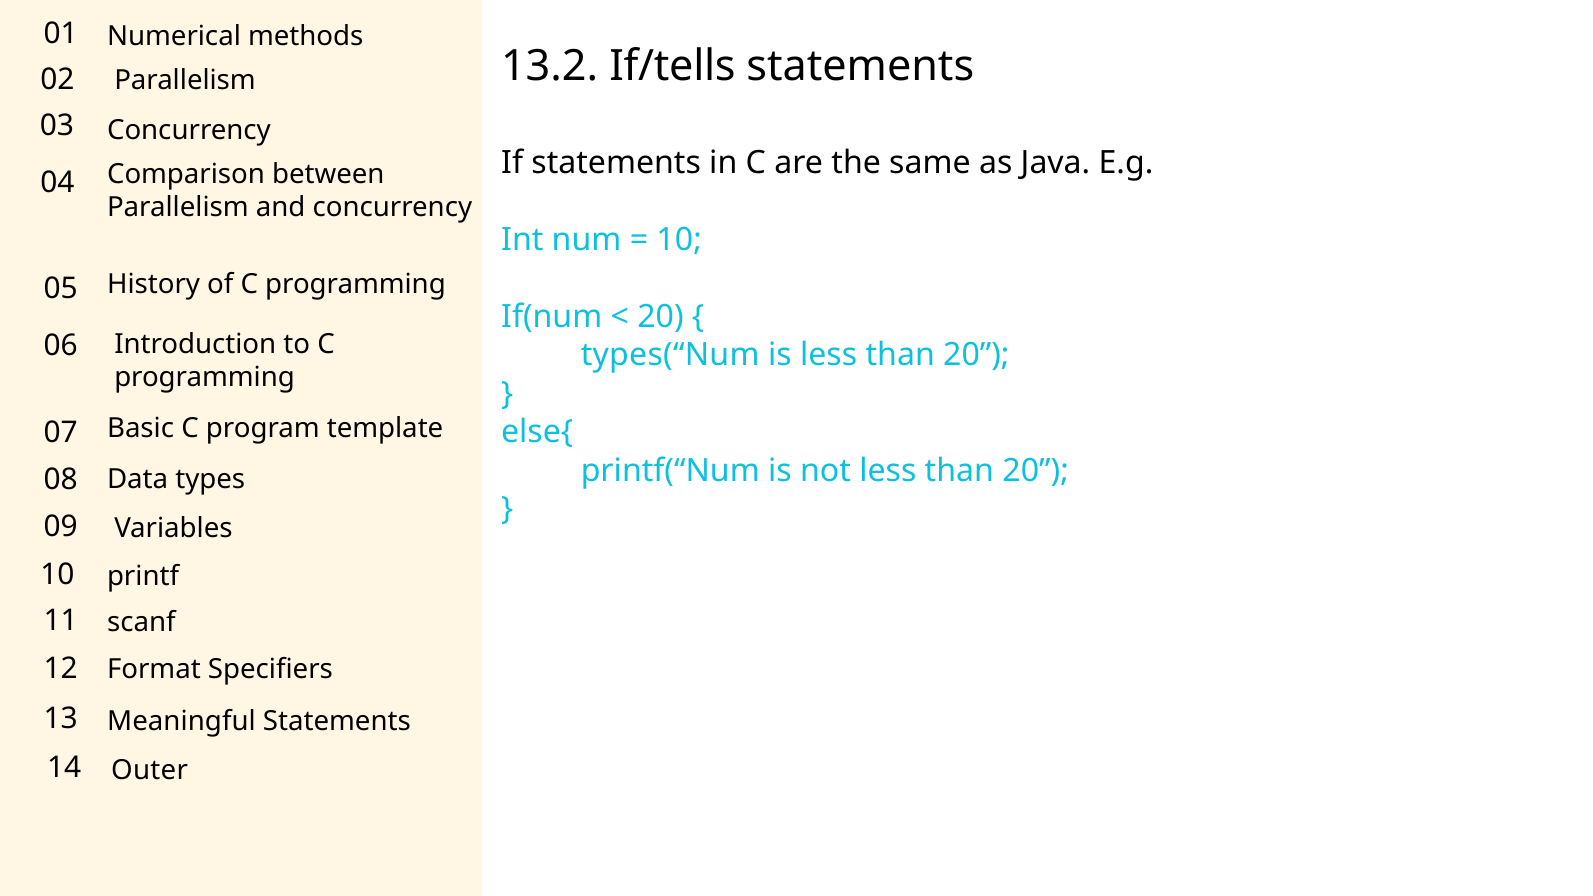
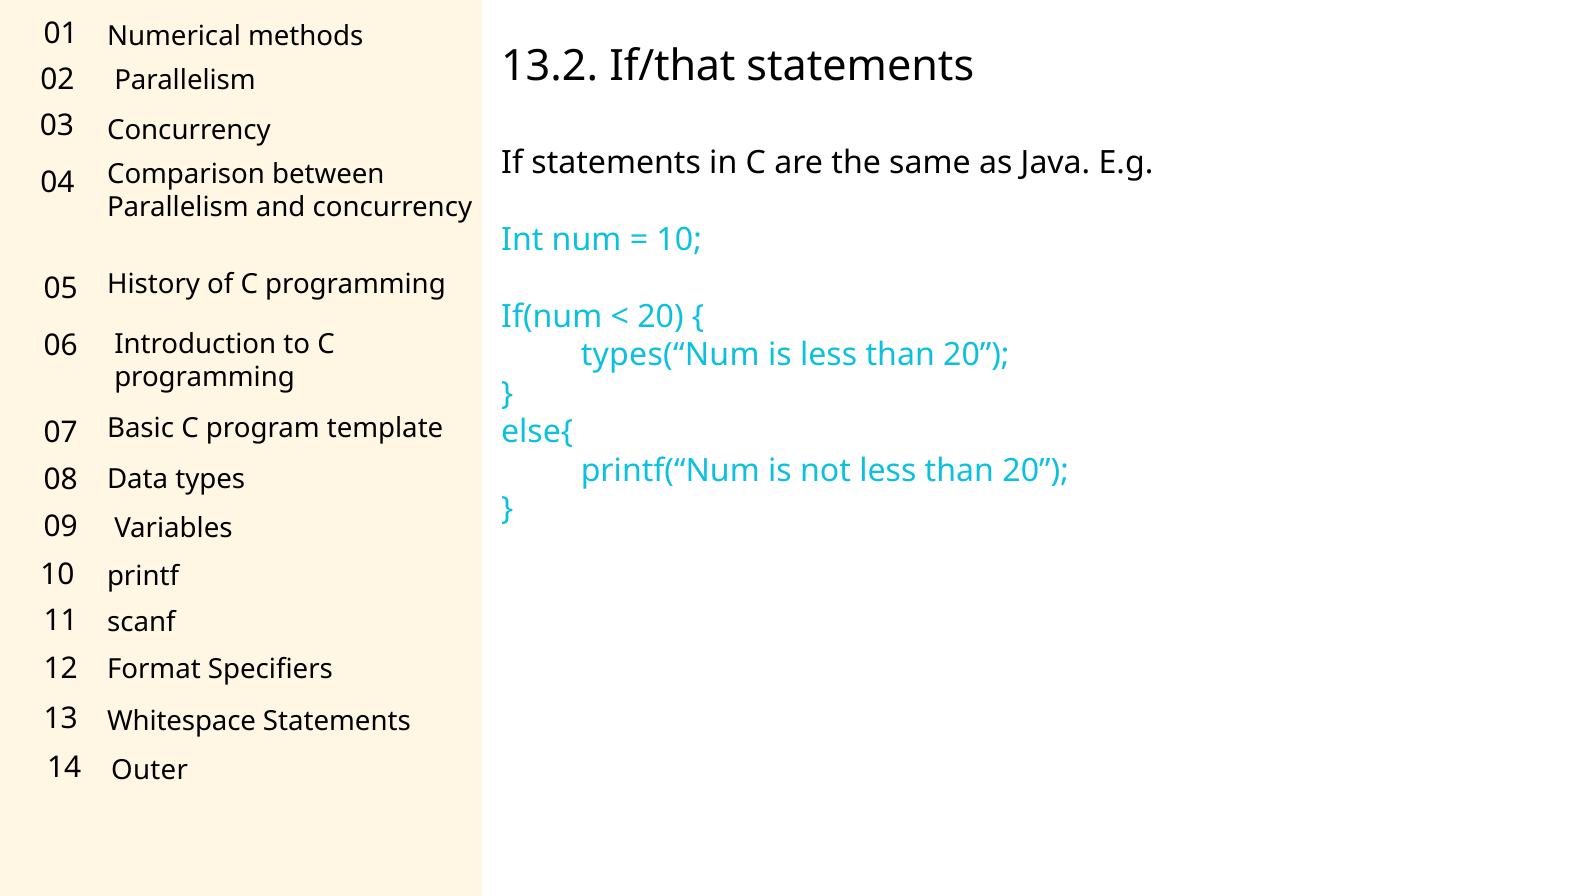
If/tells: If/tells -> If/that
Meaningful: Meaningful -> Whitespace
